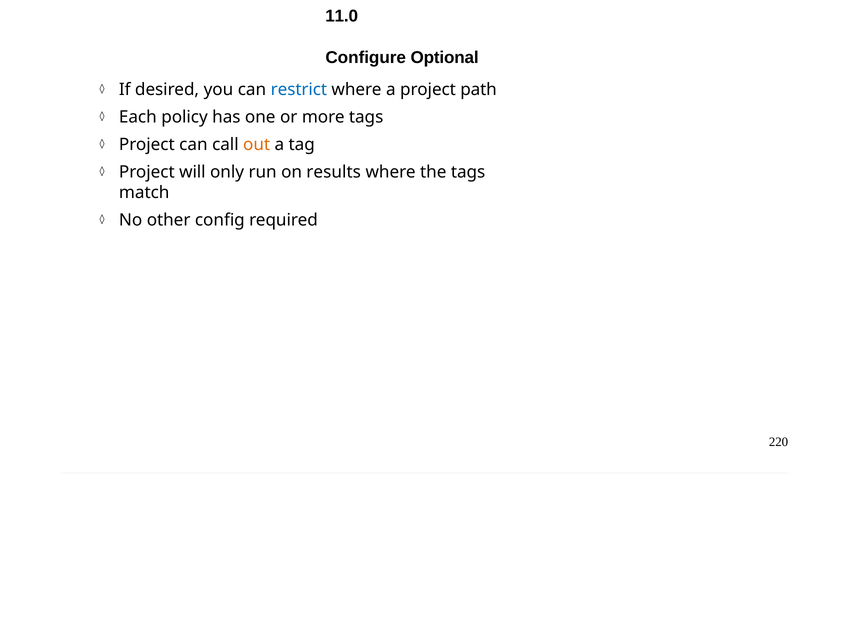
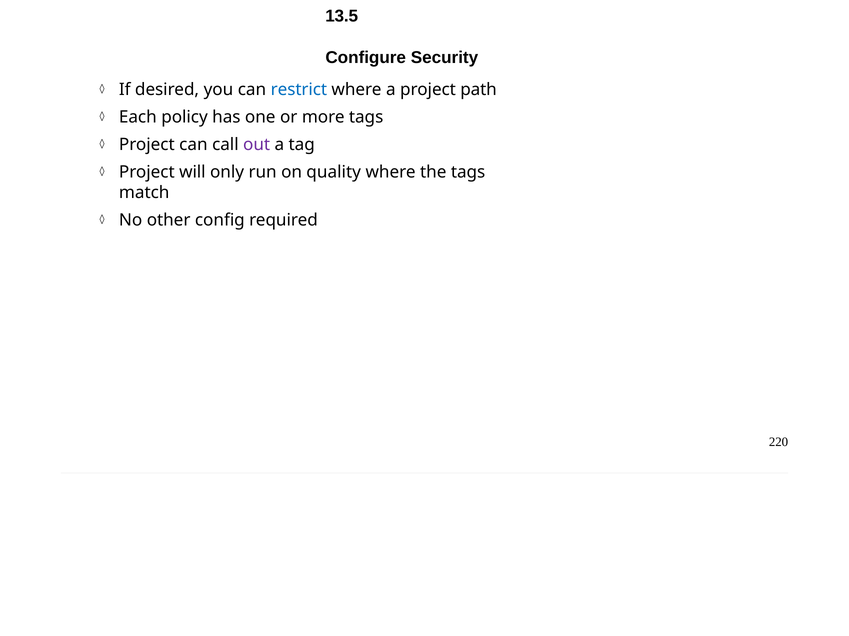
11.0: 11.0 -> 13.5
Optional: Optional -> Security
out colour: orange -> purple
results: results -> quality
